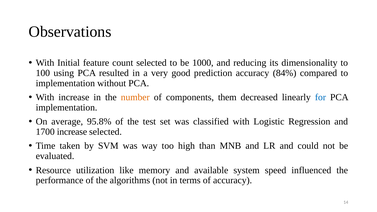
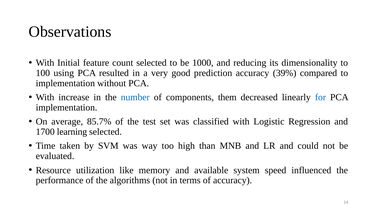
84%: 84% -> 39%
number colour: orange -> blue
95.8%: 95.8% -> 85.7%
1700 increase: increase -> learning
